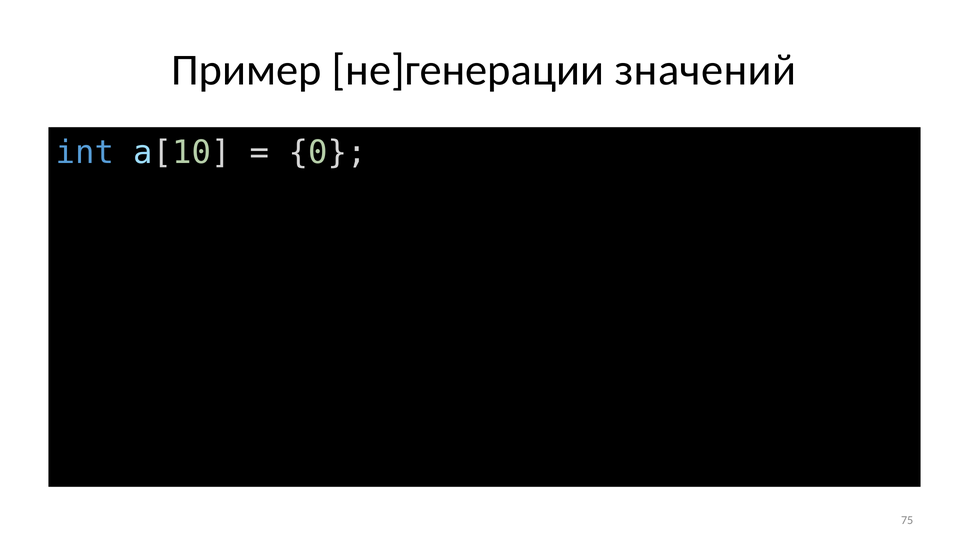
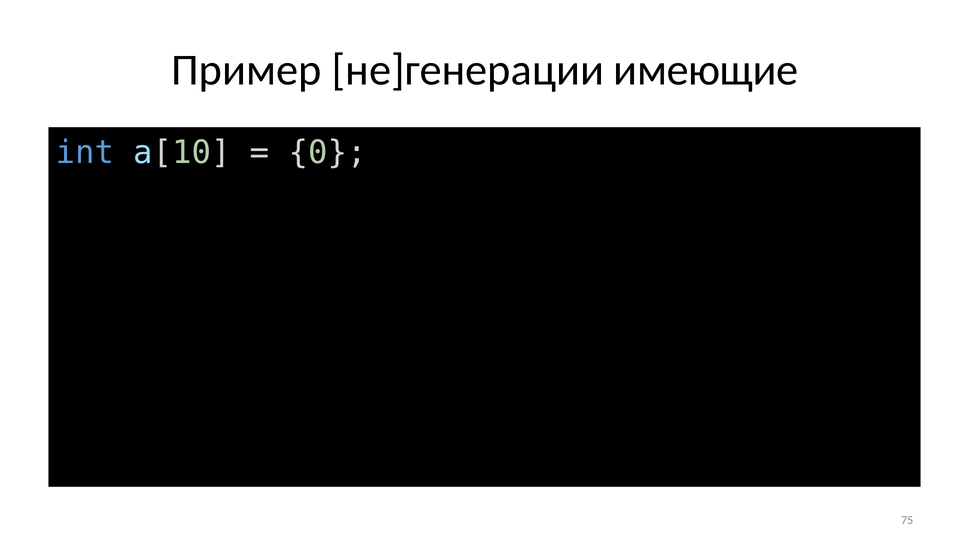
значений: значений -> имеющие
